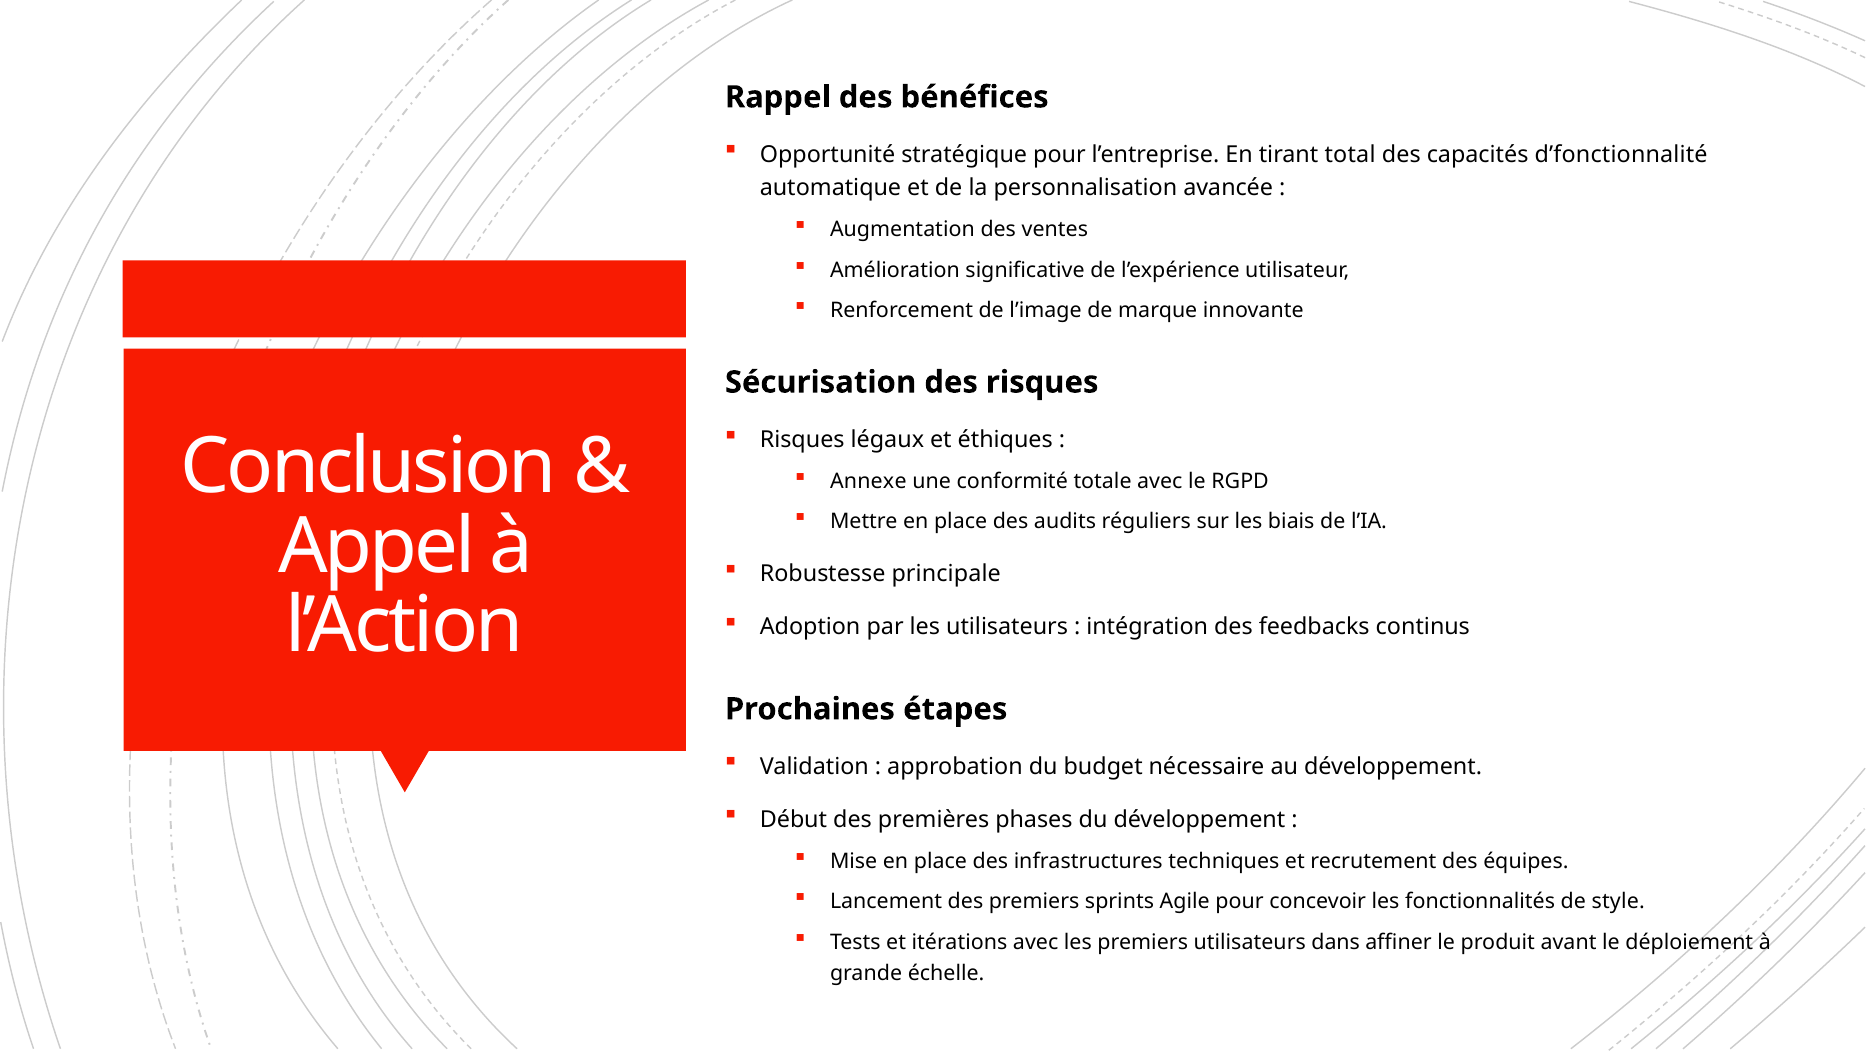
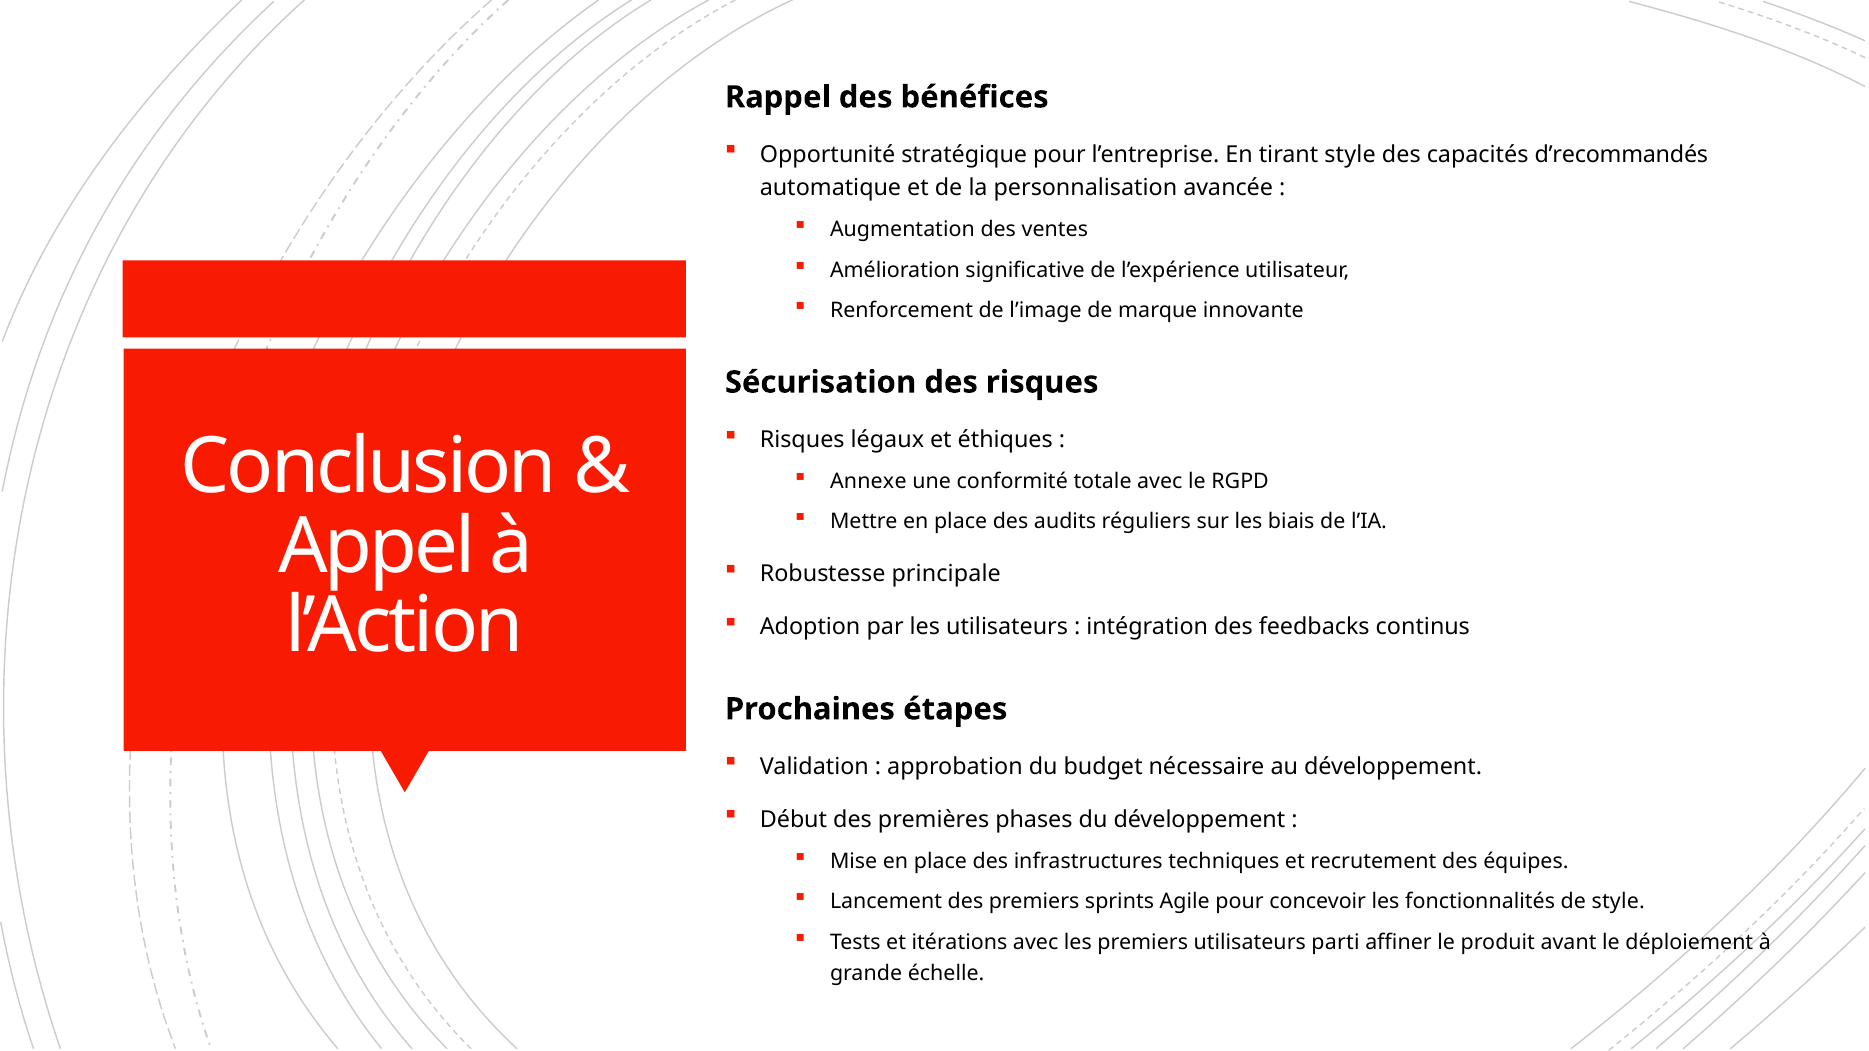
tirant total: total -> style
d’fonctionnalité: d’fonctionnalité -> d’recommandés
dans: dans -> parti
